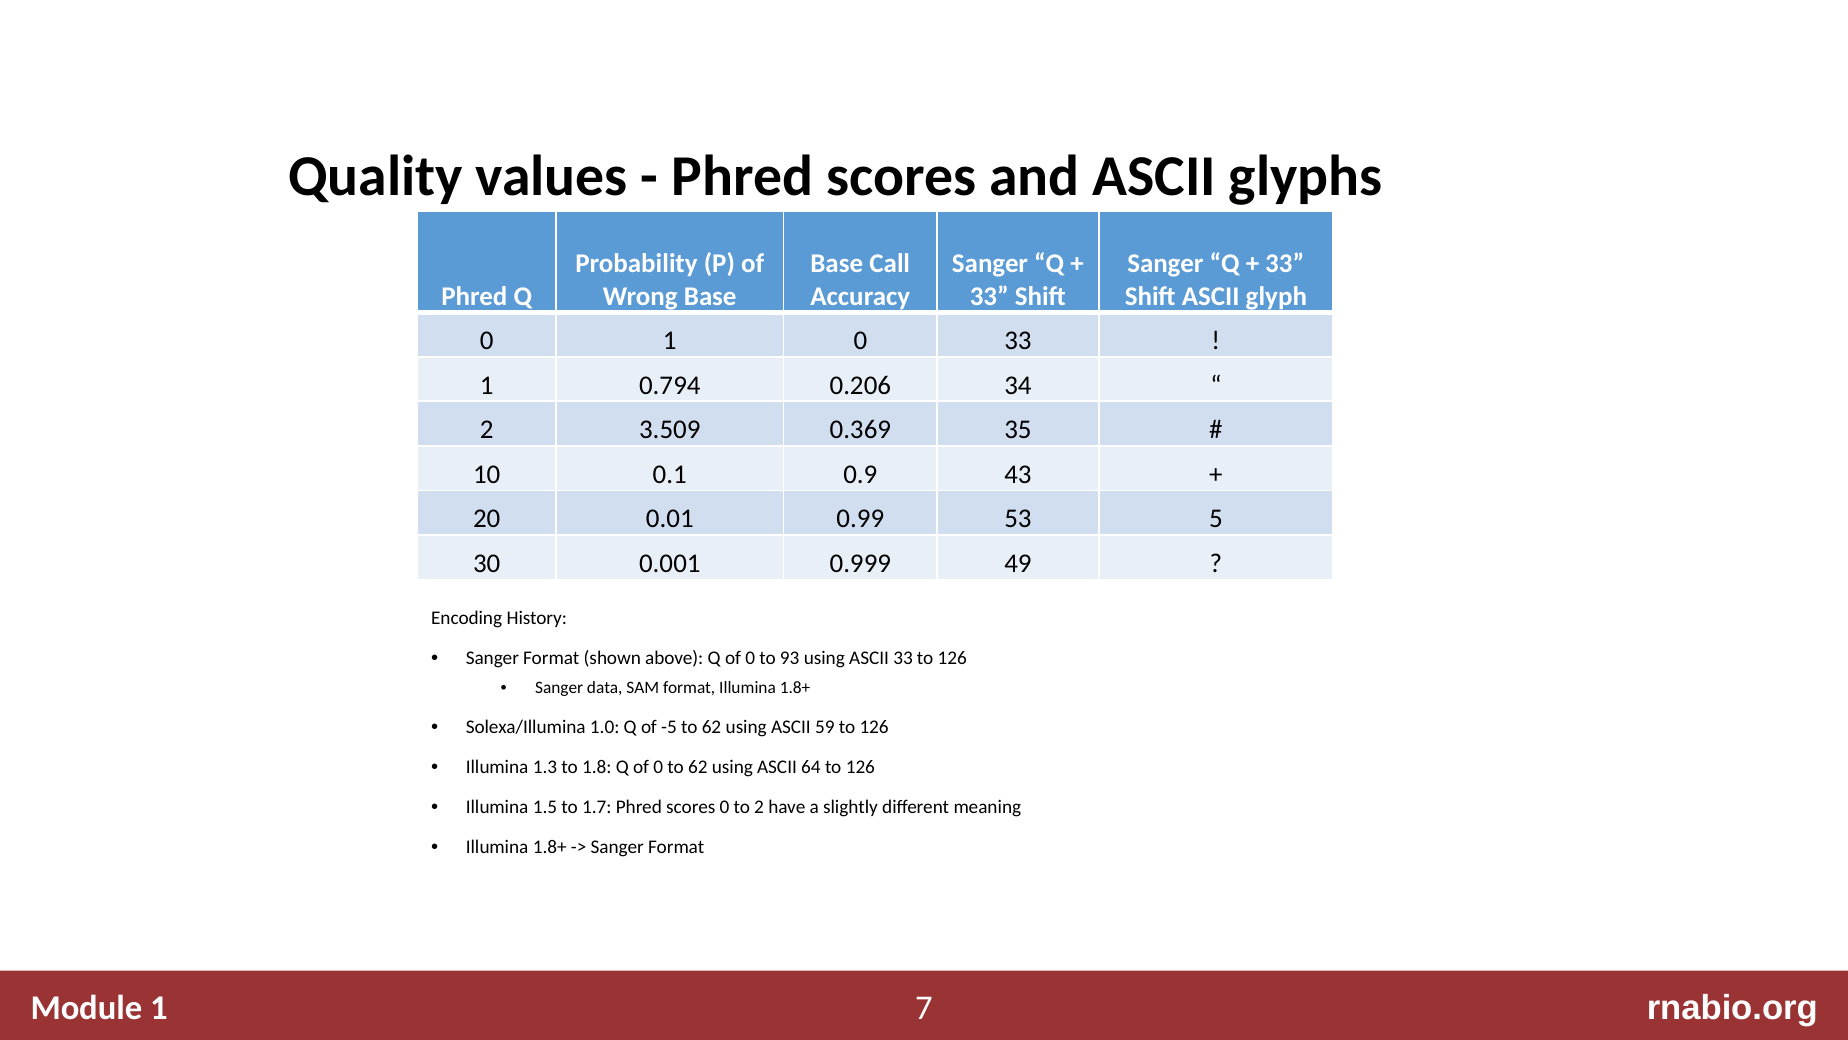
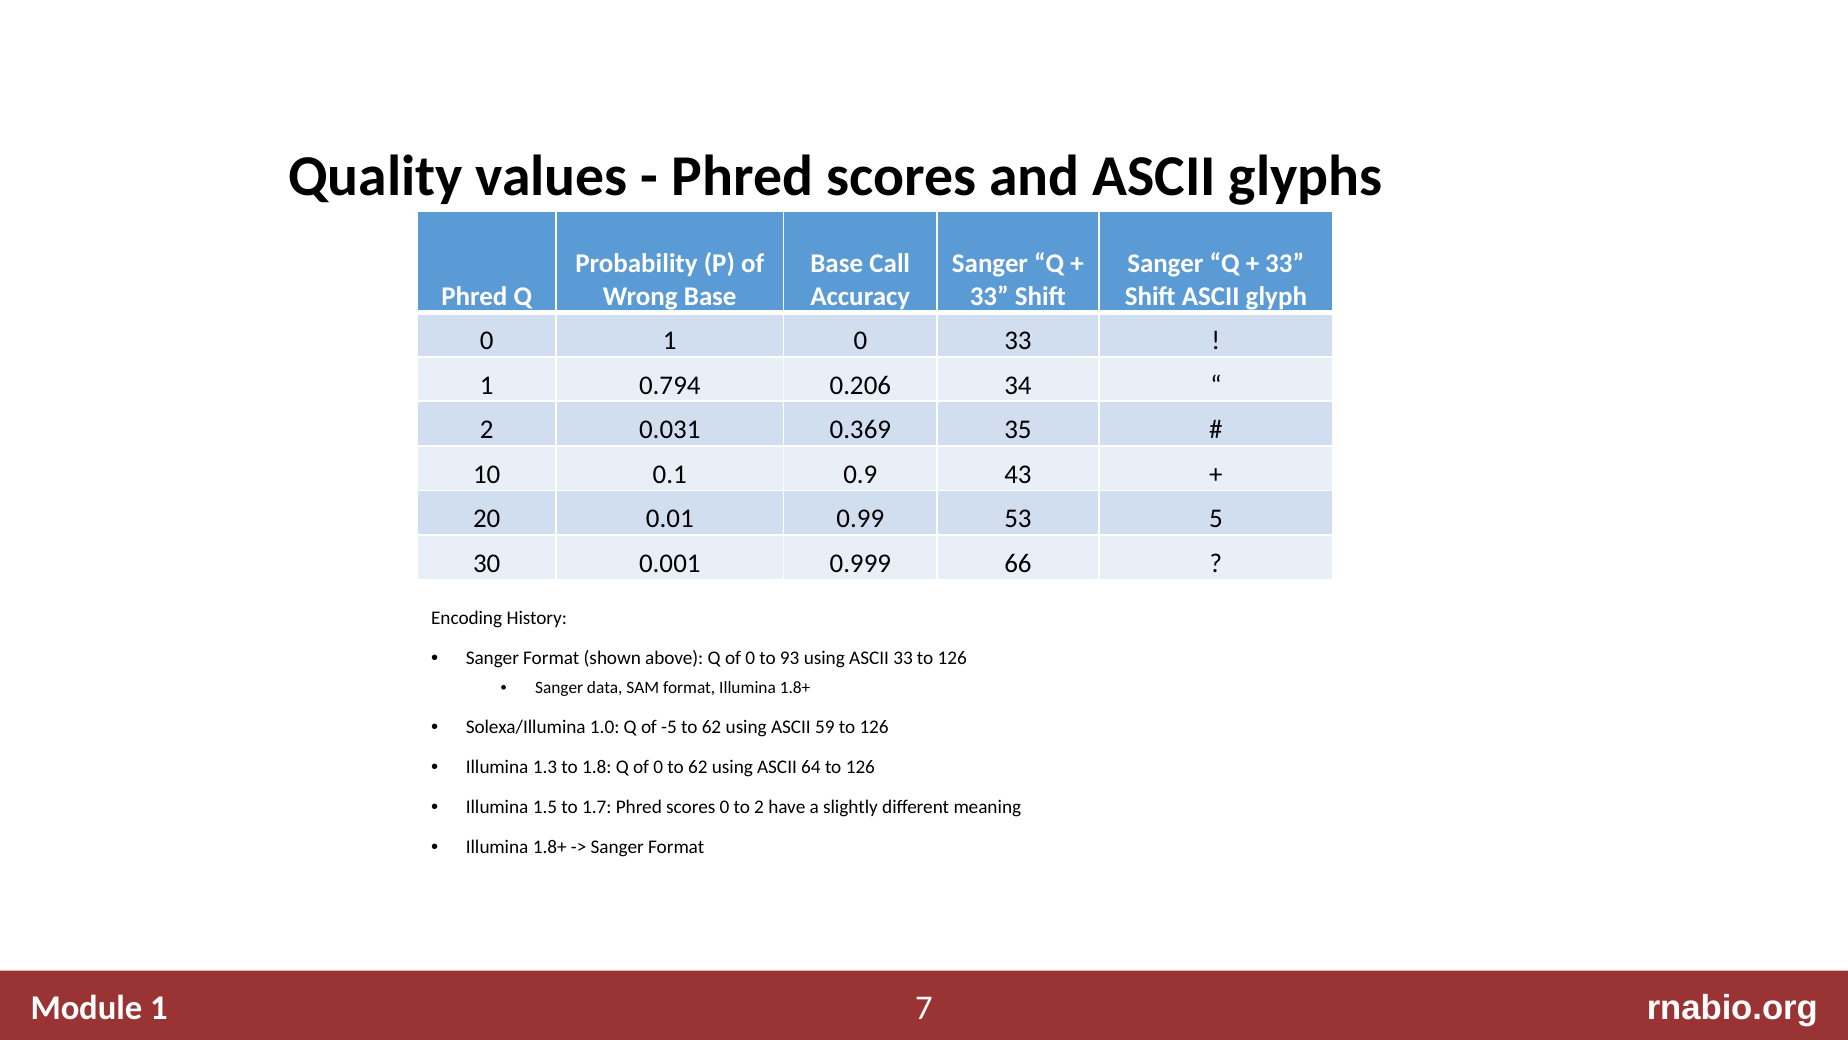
3.509: 3.509 -> 0.031
49: 49 -> 66
